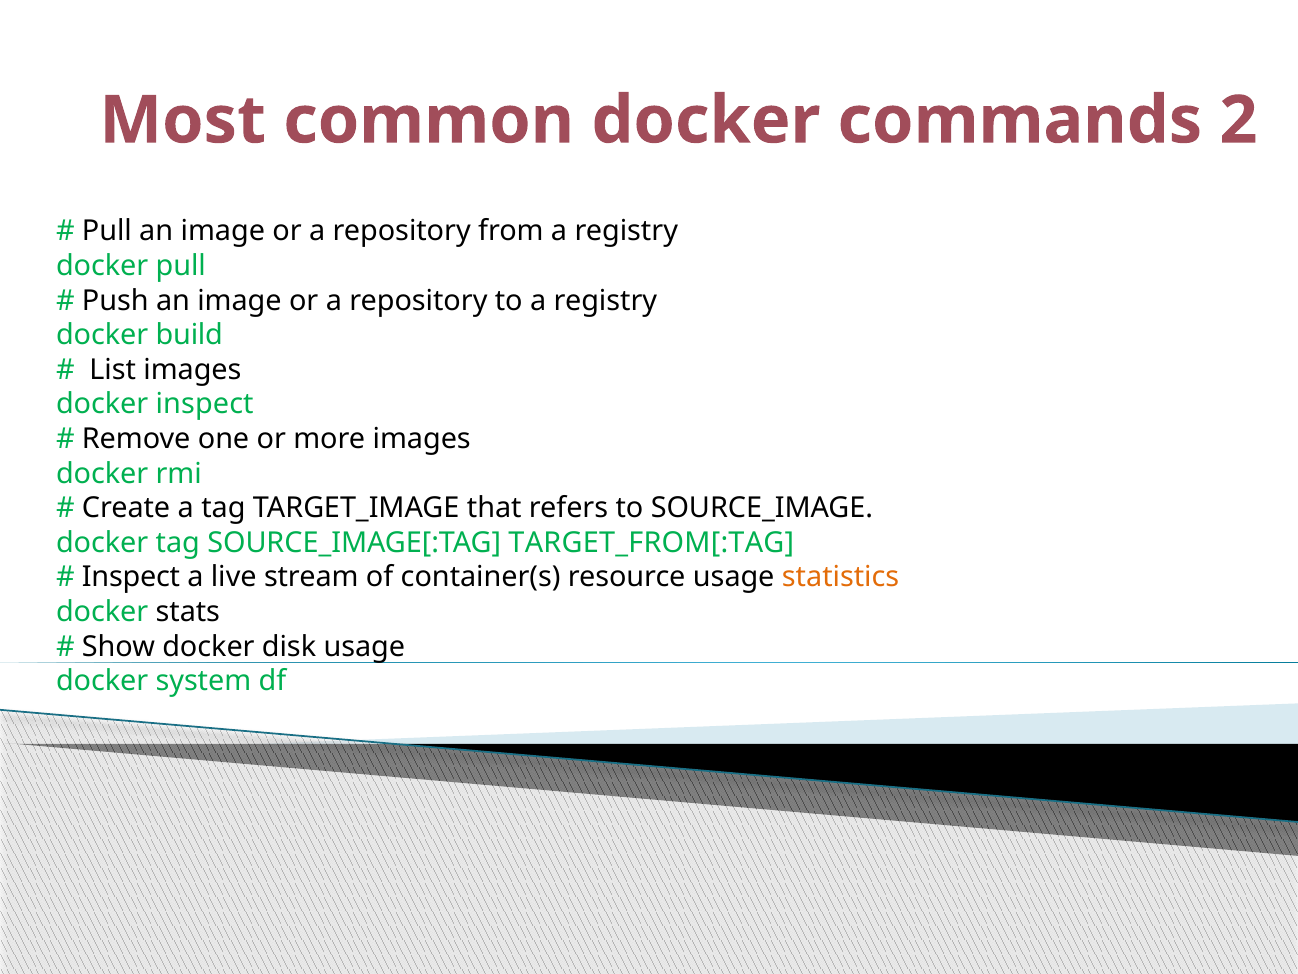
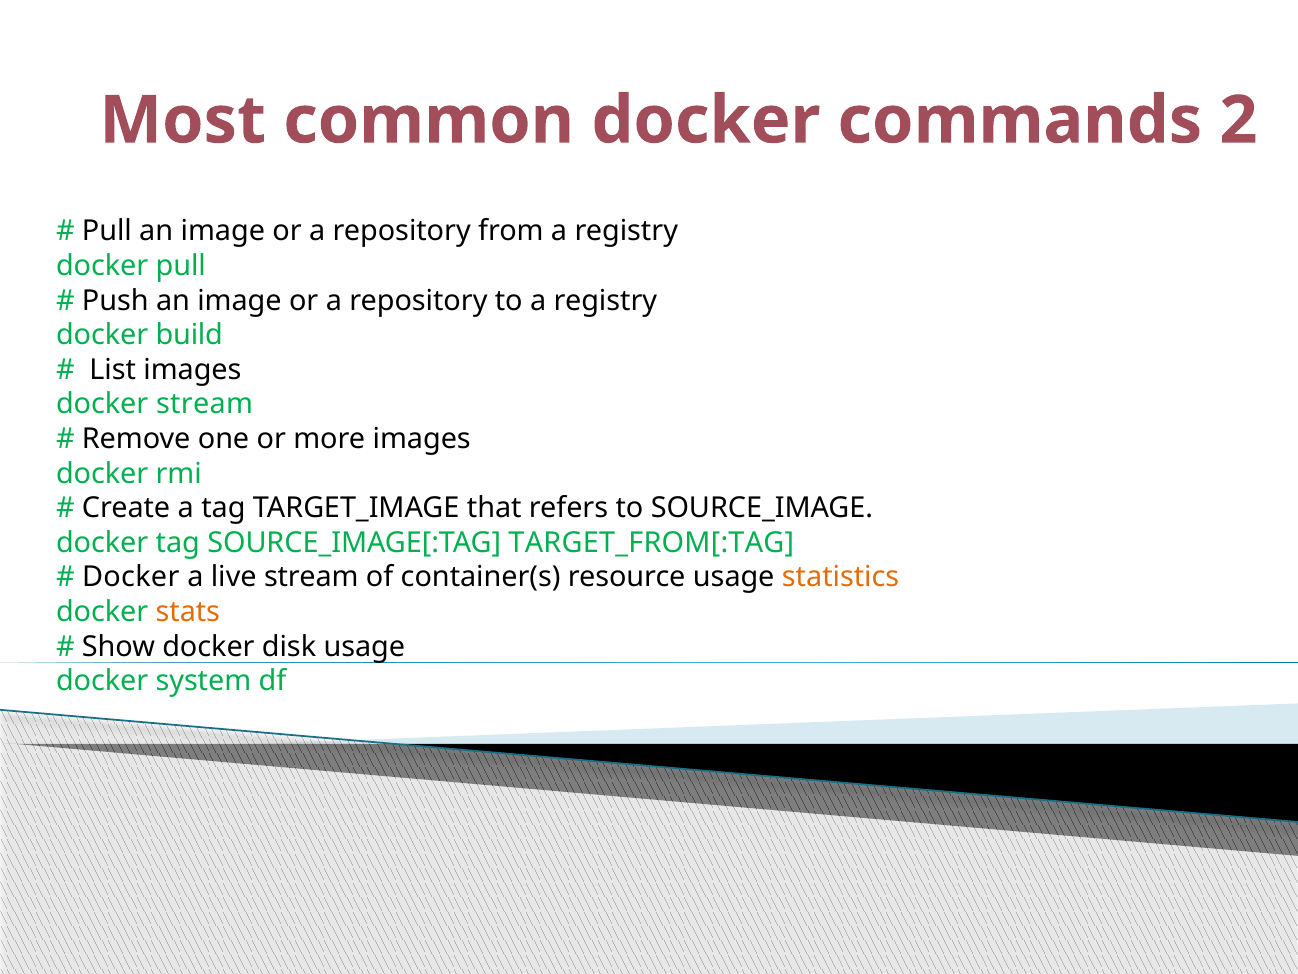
docker inspect: inspect -> stream
Inspect at (131, 577): Inspect -> Docker
stats colour: black -> orange
